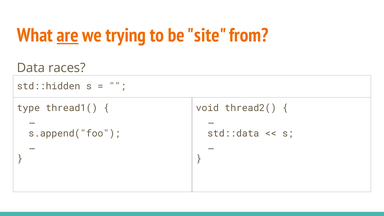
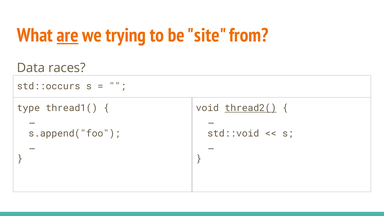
std::hidden: std::hidden -> std::occurs
thread2( underline: none -> present
std::data: std::data -> std::void
